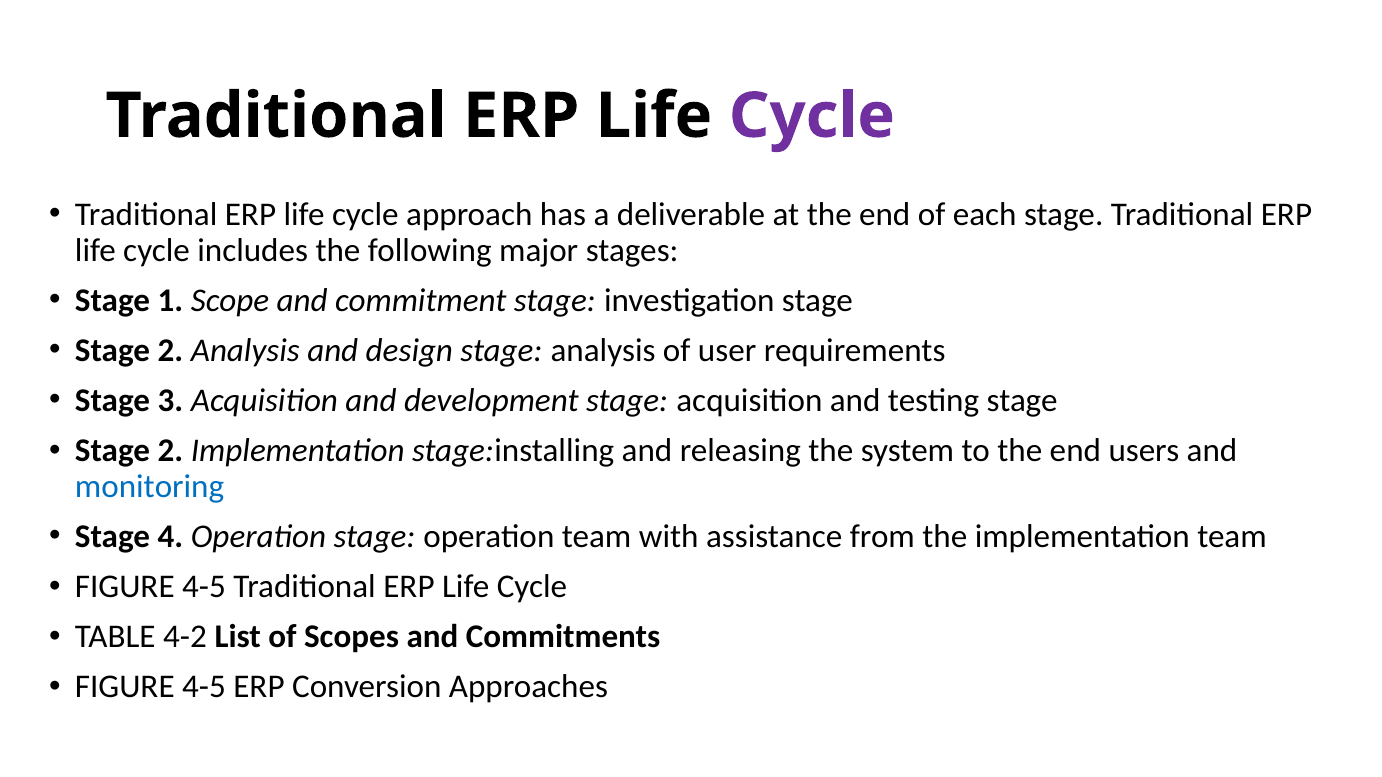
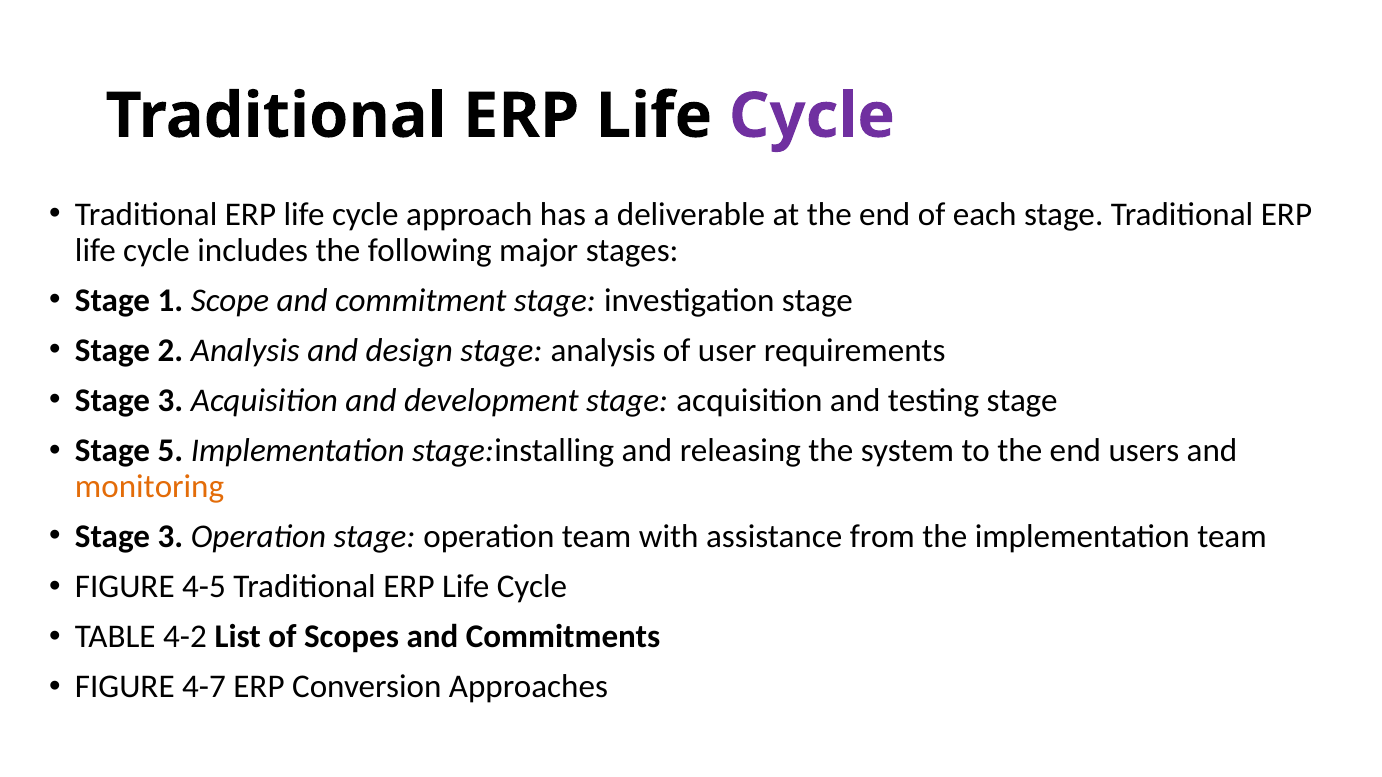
2 at (170, 451): 2 -> 5
monitoring colour: blue -> orange
4 at (170, 537): 4 -> 3
4-5 at (204, 687): 4-5 -> 4-7
